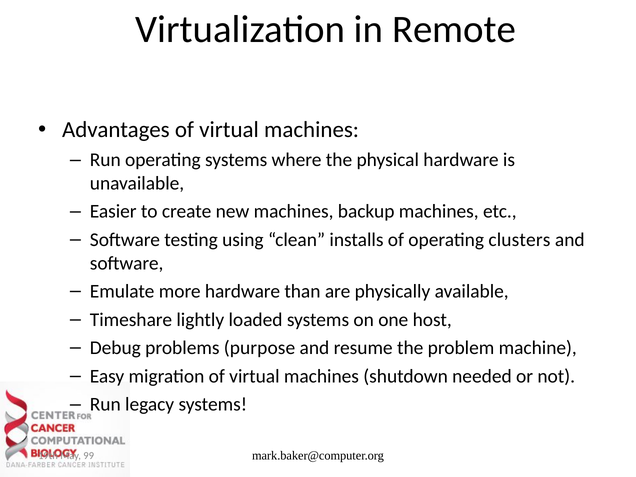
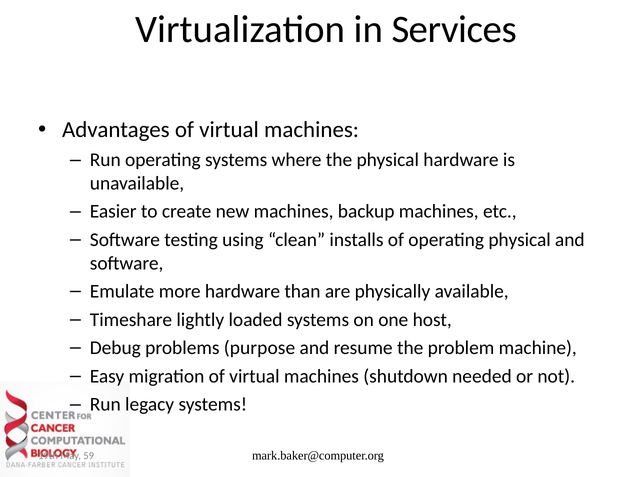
Remote: Remote -> Services
operating clusters: clusters -> physical
99: 99 -> 59
